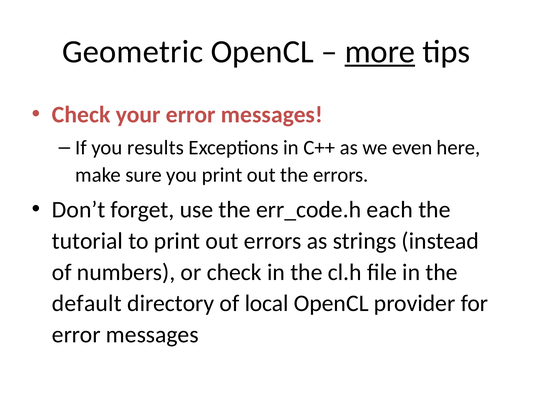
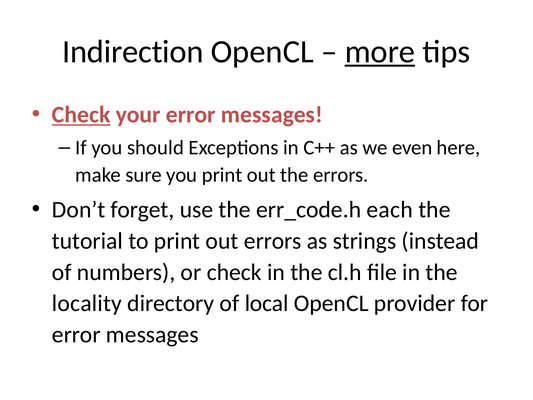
Geometric: Geometric -> Indirection
Check at (81, 115) underline: none -> present
results: results -> should
default: default -> locality
